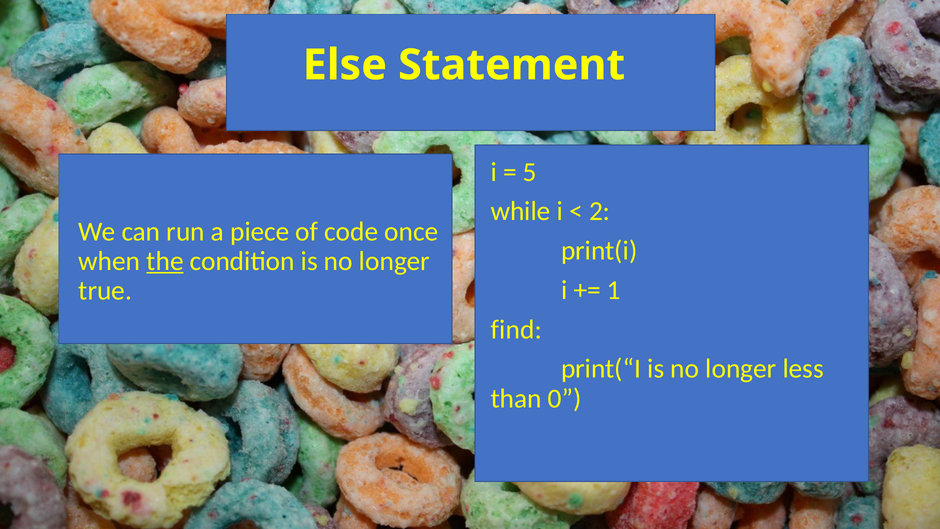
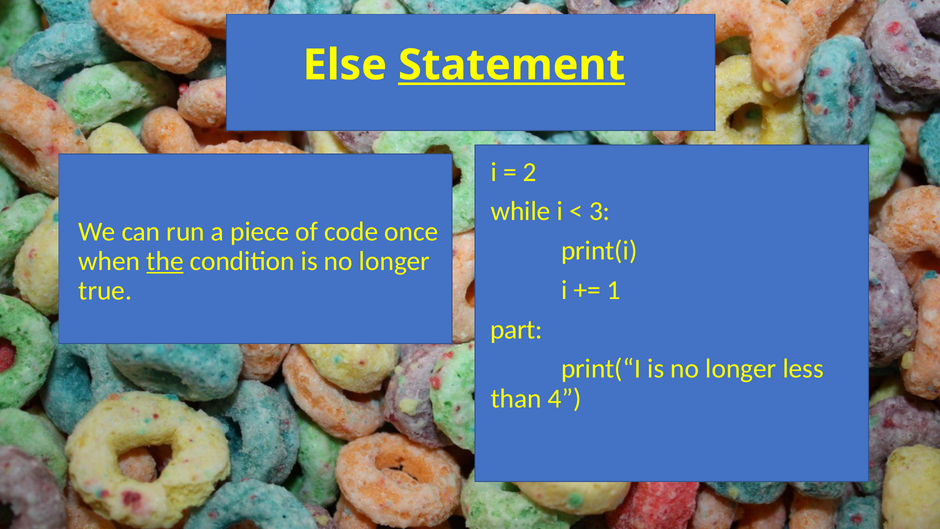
Statement underline: none -> present
5: 5 -> 2
2: 2 -> 3
find: find -> part
0: 0 -> 4
